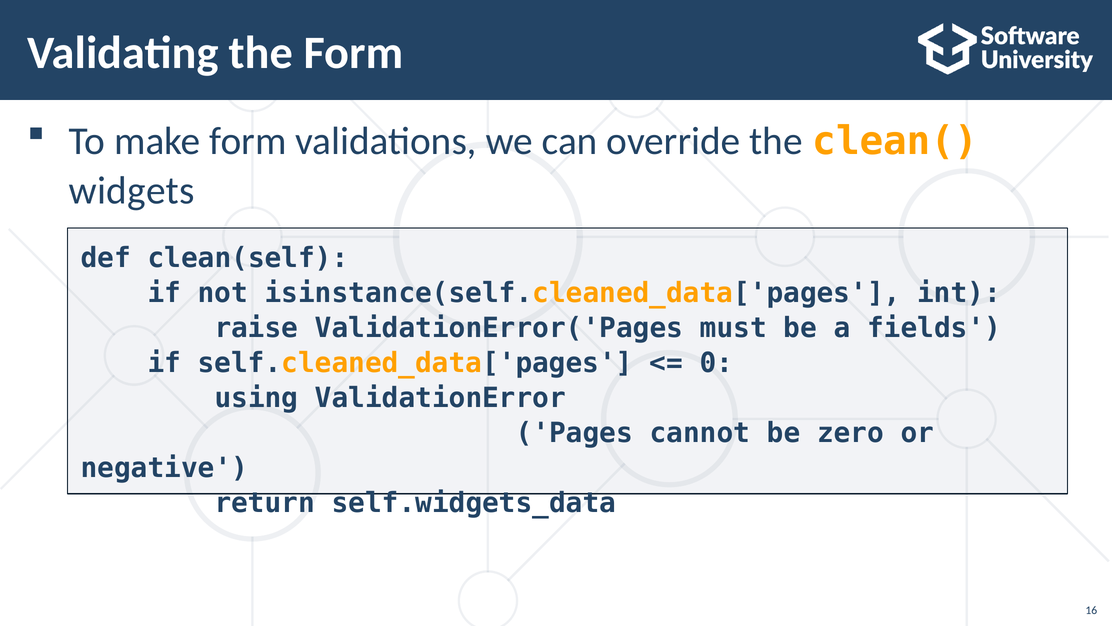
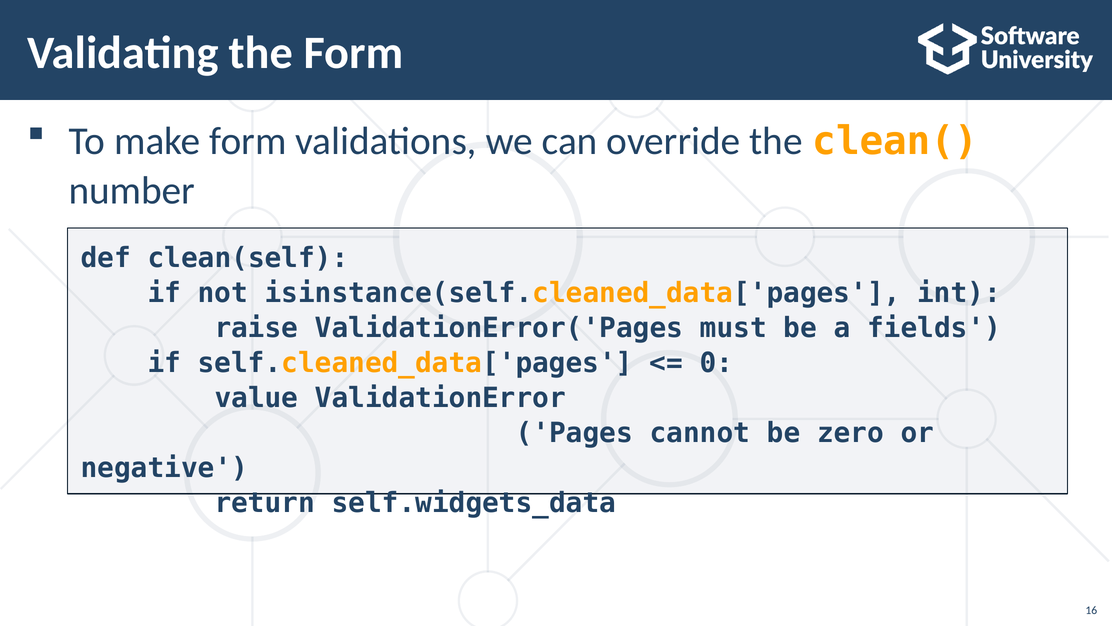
widgets: widgets -> number
using: using -> value
